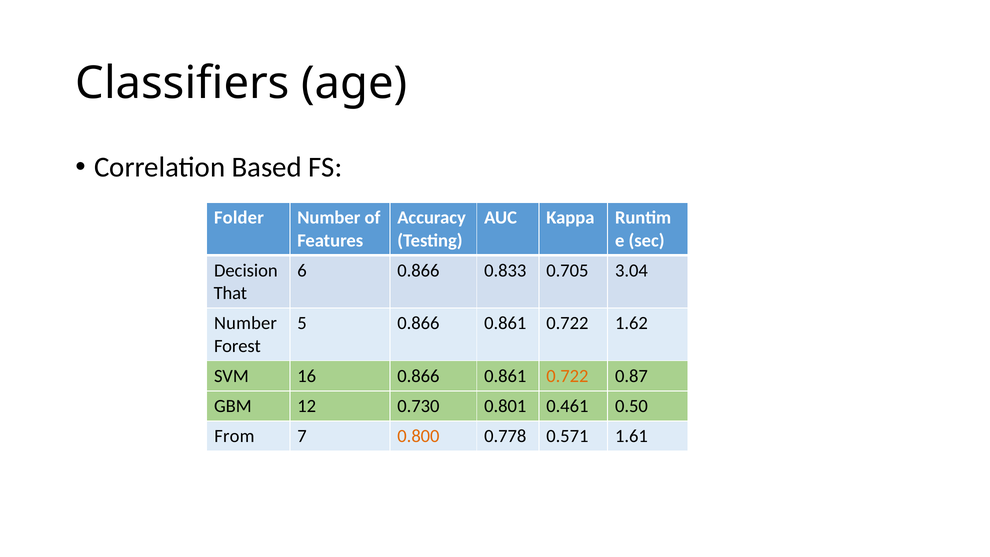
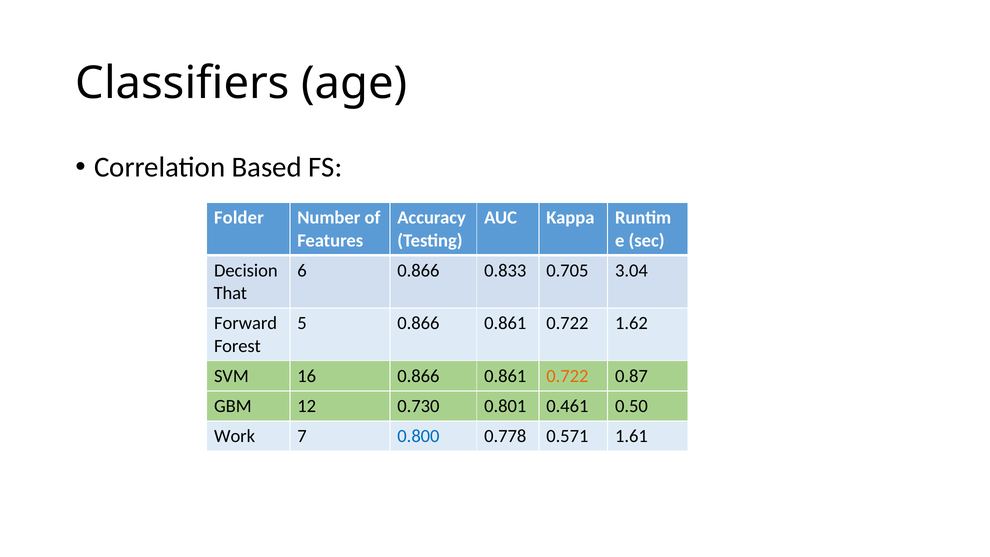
Number at (245, 323): Number -> Forward
From: From -> Work
0.800 colour: orange -> blue
